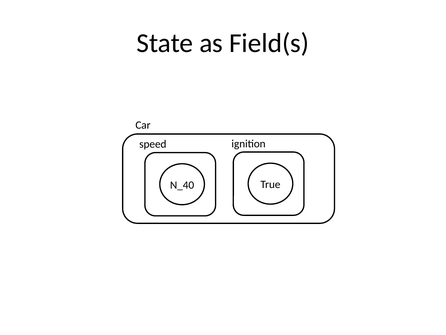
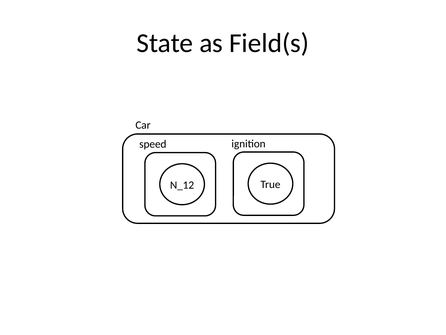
N_40: N_40 -> N_12
